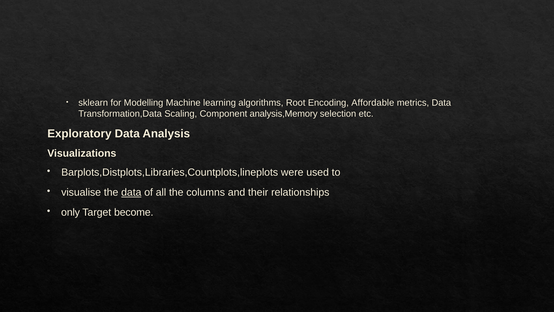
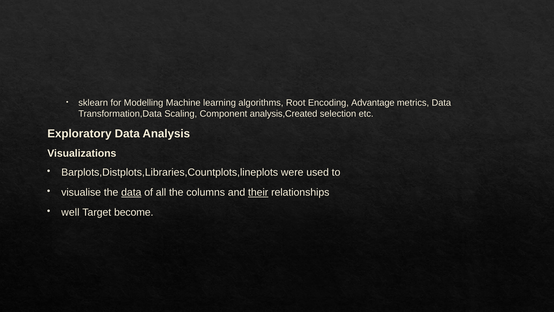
Affordable: Affordable -> Advantage
analysis,Memory: analysis,Memory -> analysis,Created
their underline: none -> present
only: only -> well
